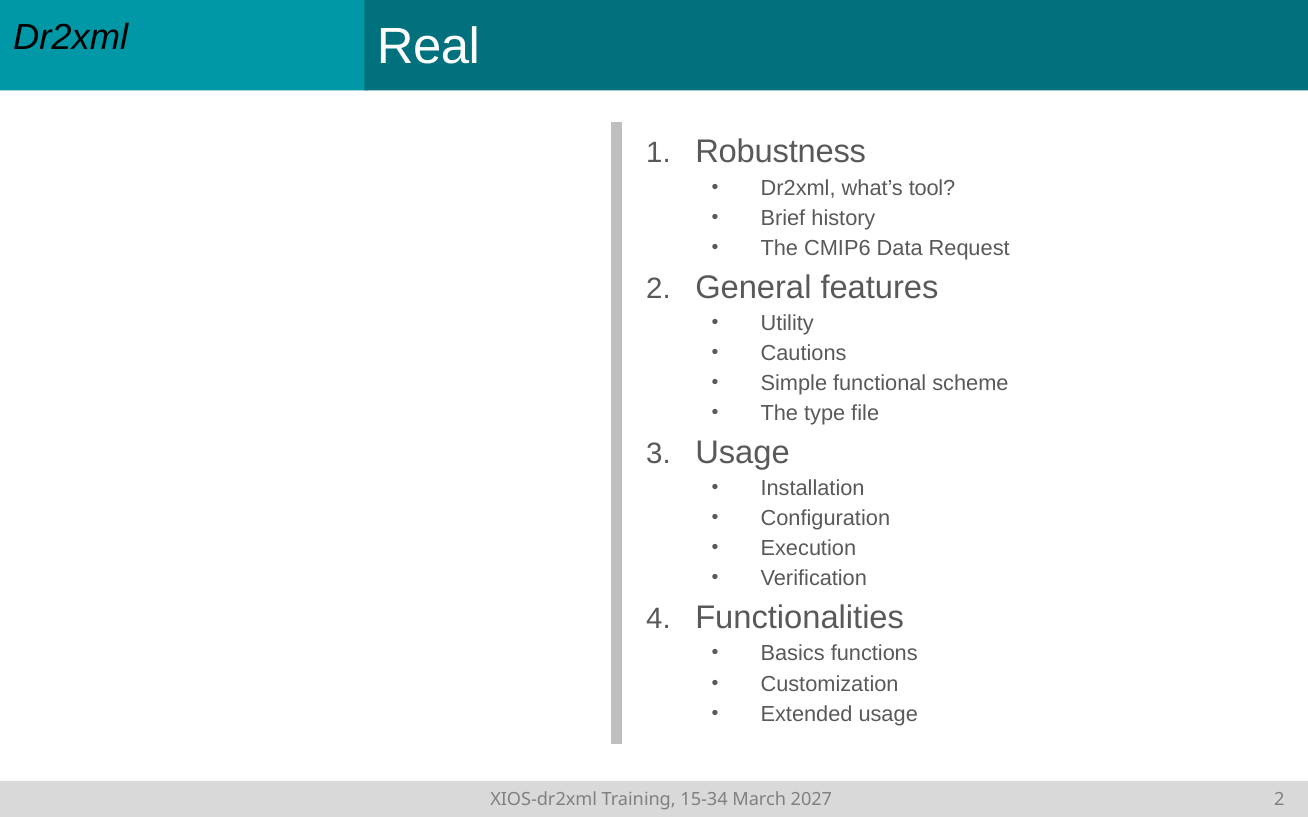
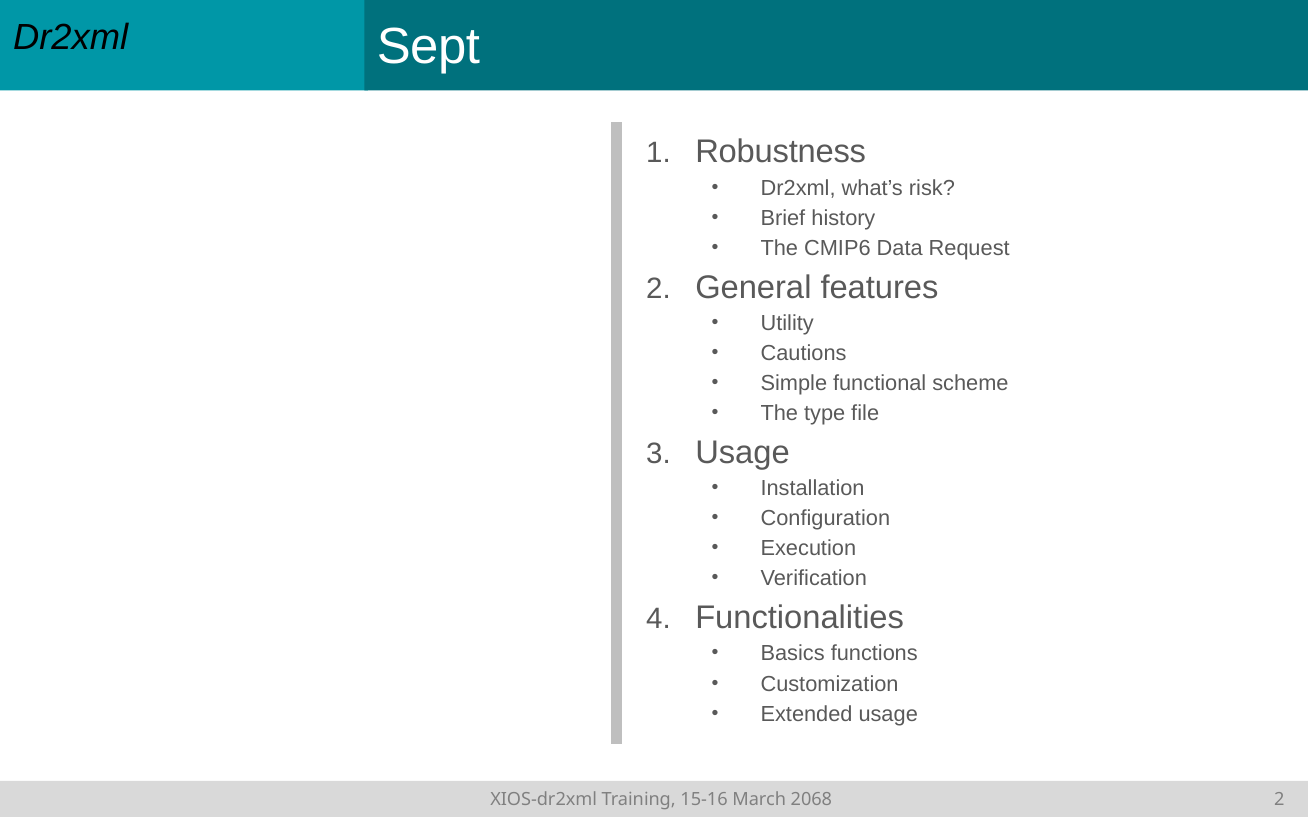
Real: Real -> Sept
tool: tool -> risk
15-34: 15-34 -> 15-16
2027: 2027 -> 2068
